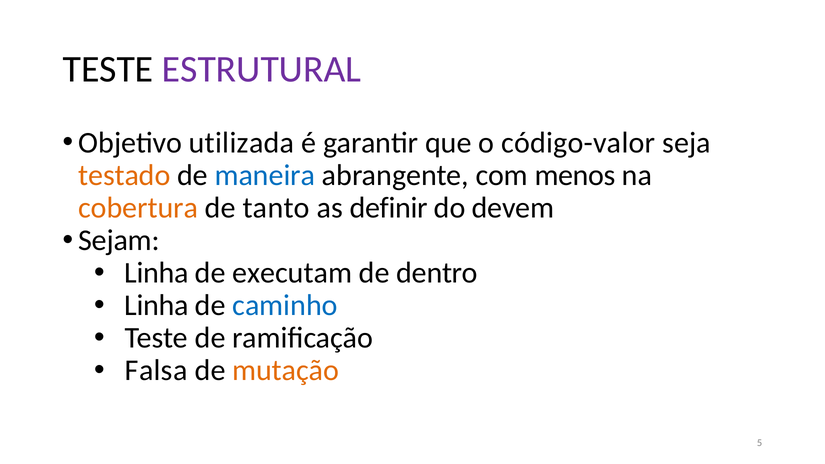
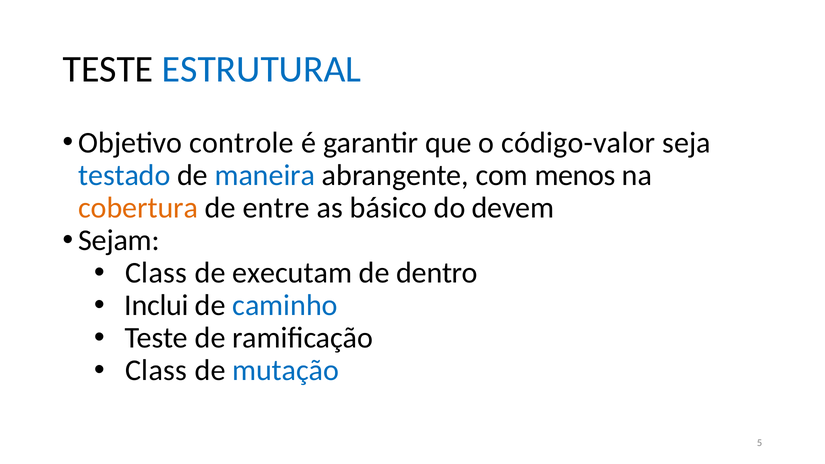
ESTRUTURAL colour: purple -> blue
utilizada: utilizada -> controle
testado colour: orange -> blue
tanto: tanto -> entre
definir: definir -> básico
Linha at (156, 273): Linha -> Class
Linha at (156, 305): Linha -> Inclui
Falsa at (156, 370): Falsa -> Class
mutação colour: orange -> blue
